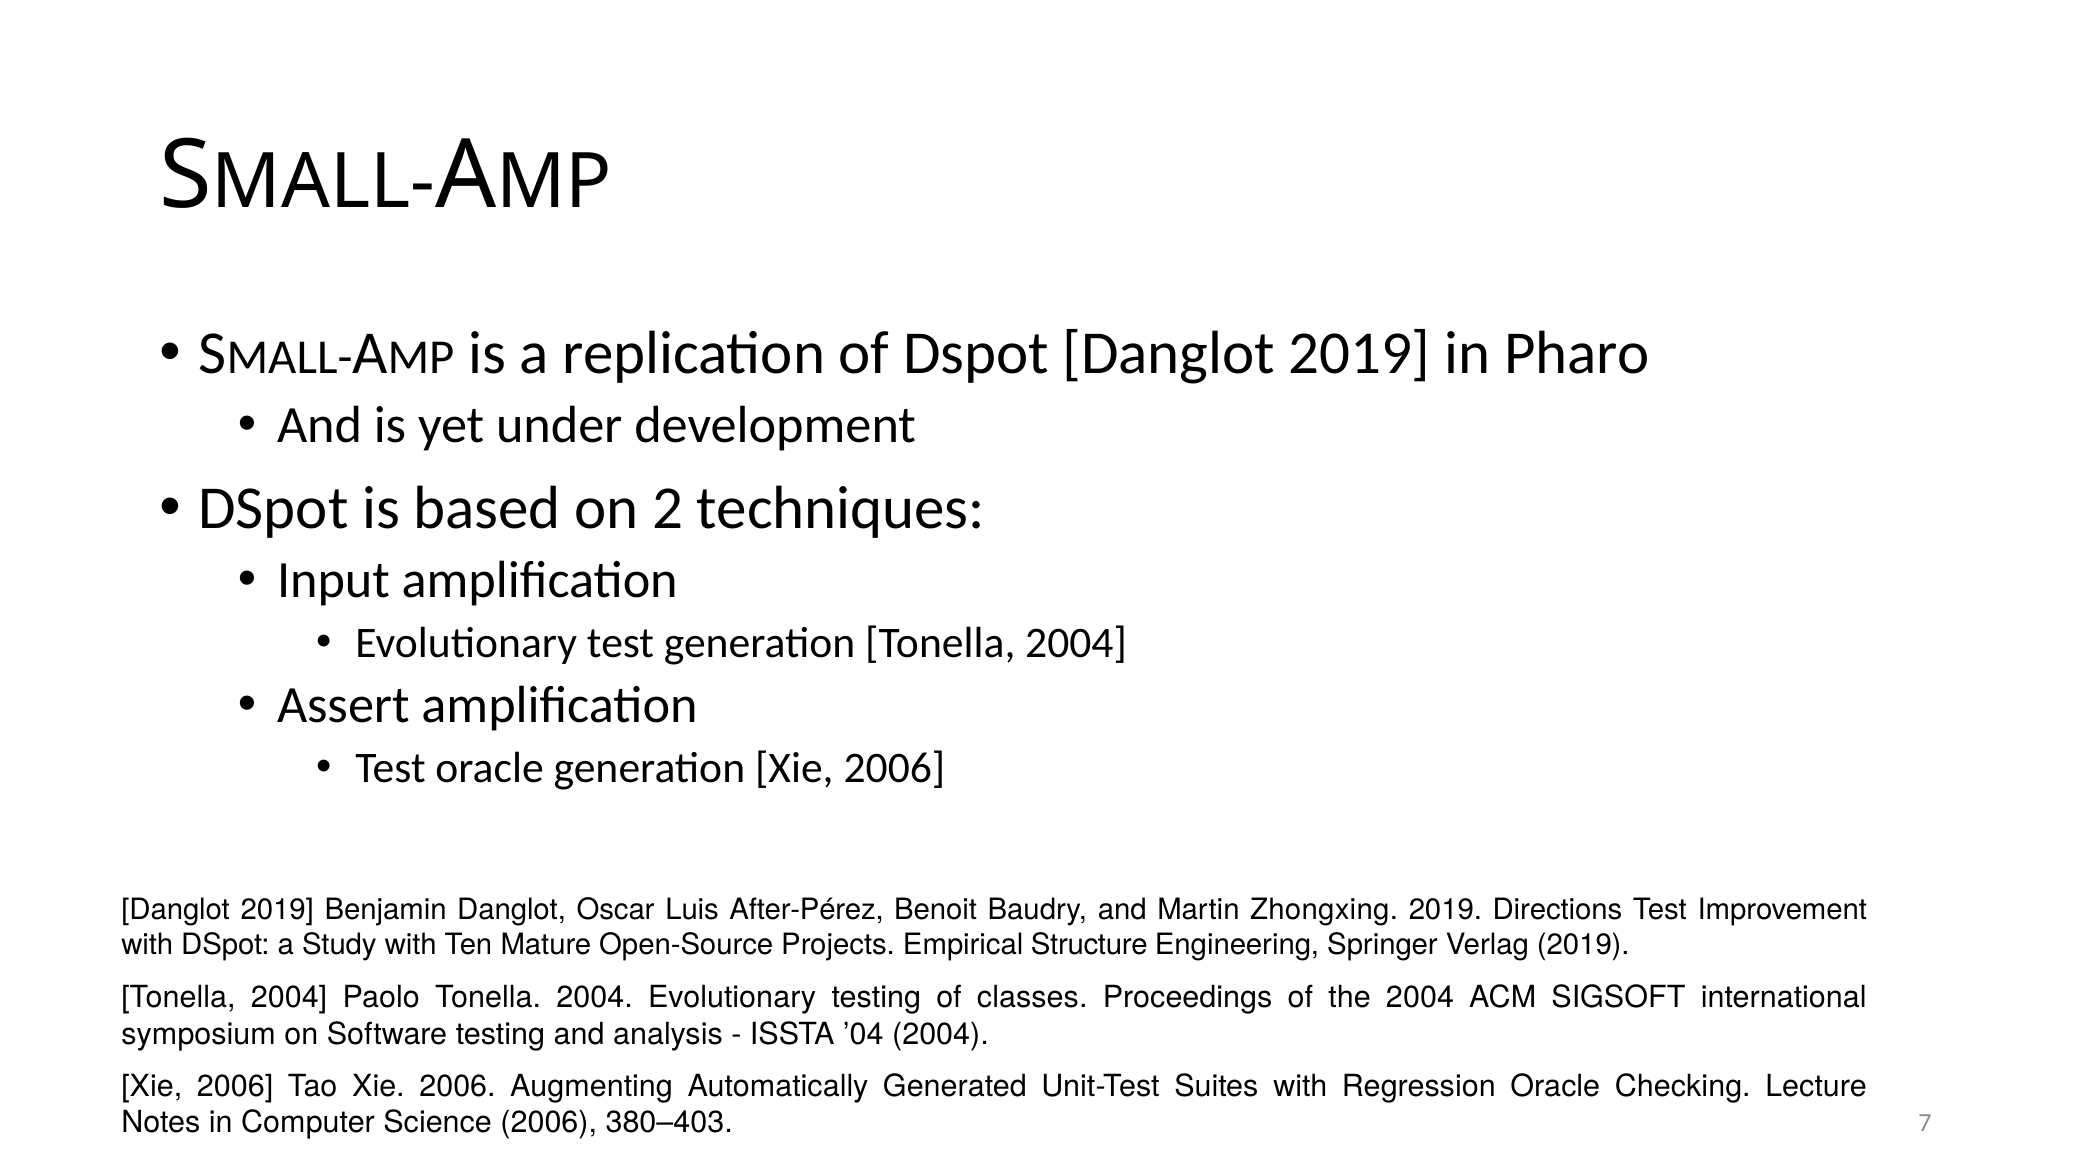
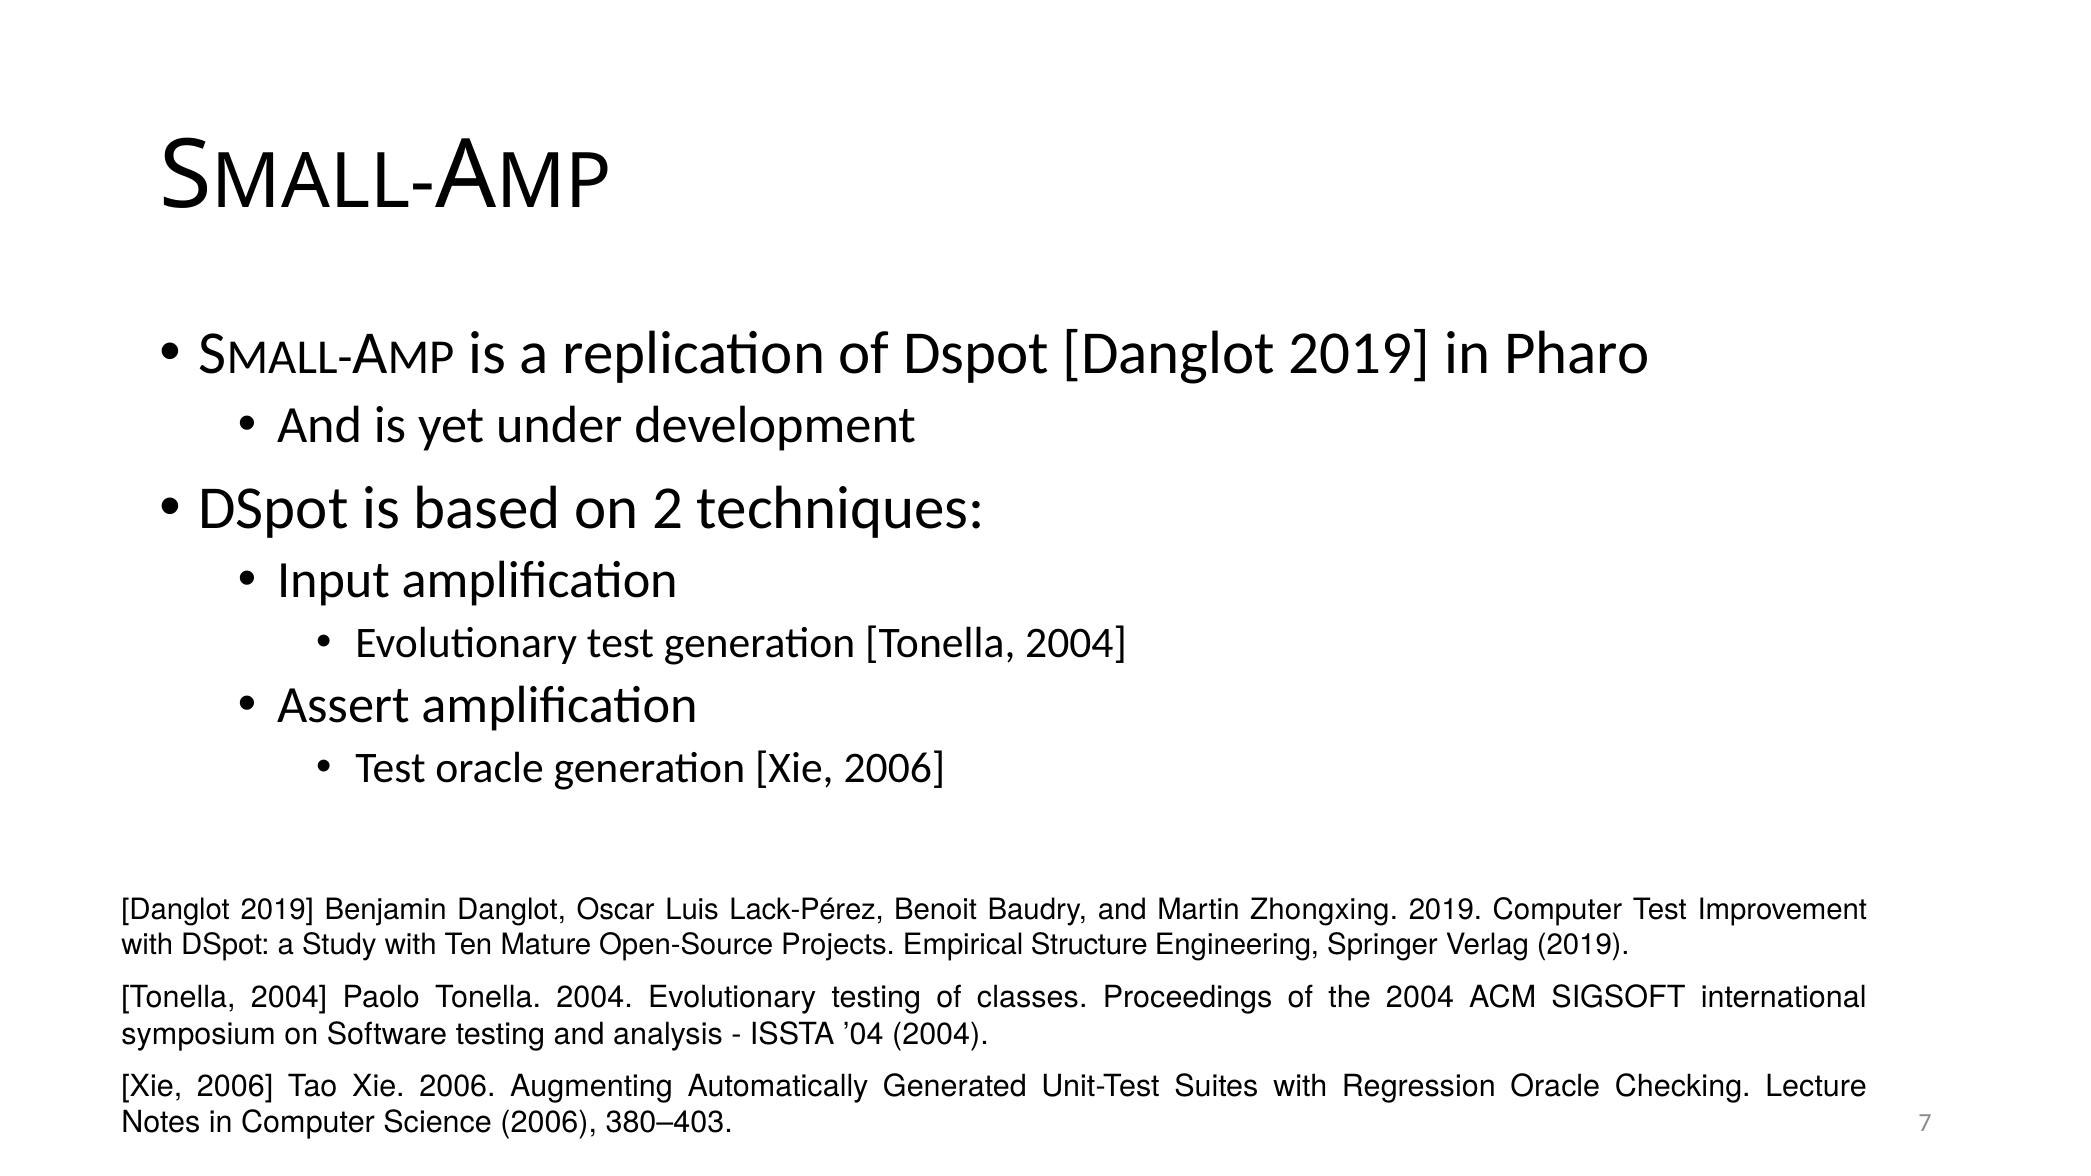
After-Pérez: After-Pérez -> Lack-Pérez
2019 Directions: Directions -> Computer
